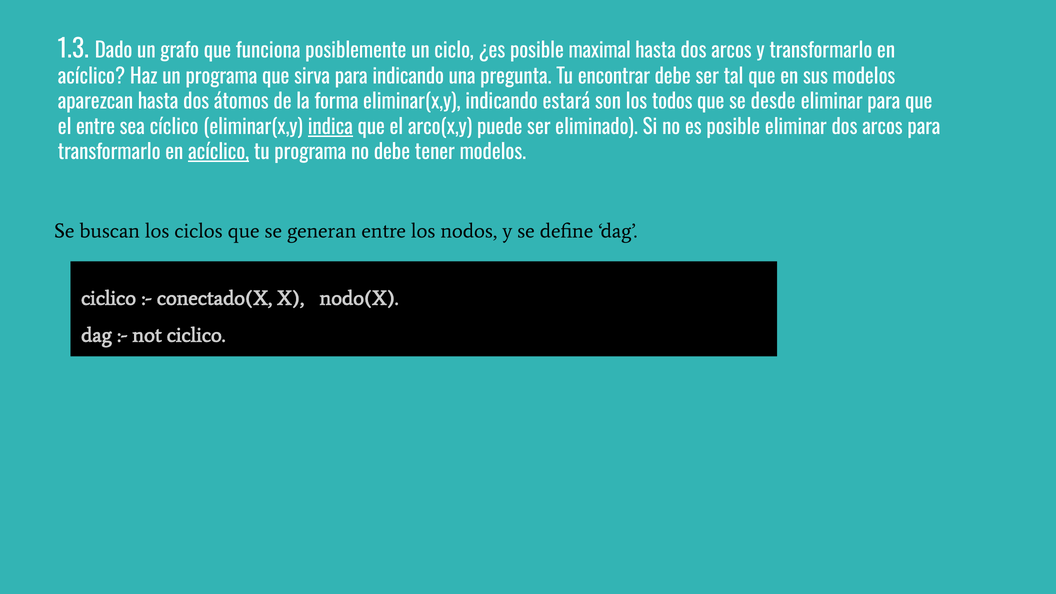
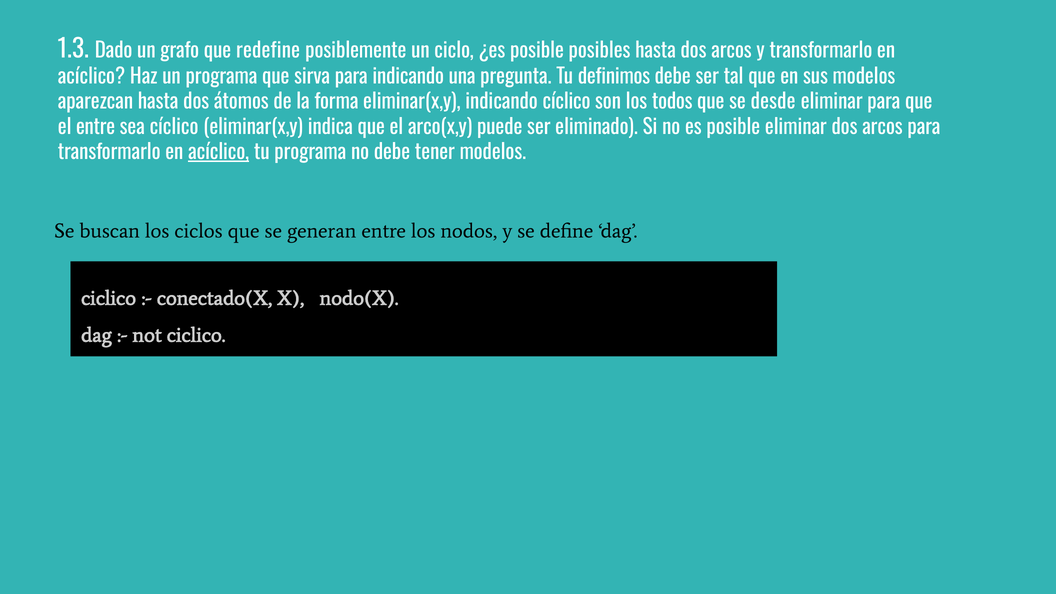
funciona: funciona -> redefine
maximal: maximal -> posibles
encontrar: encontrar -> definimos
indicando estará: estará -> cíclico
indica underline: present -> none
